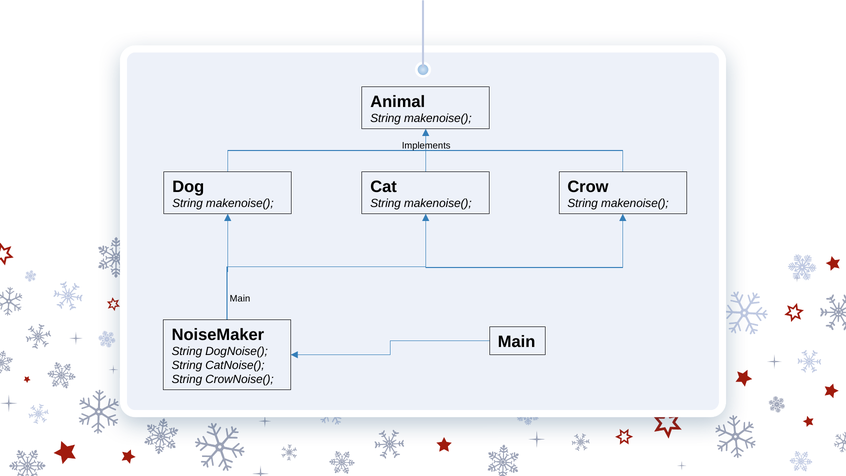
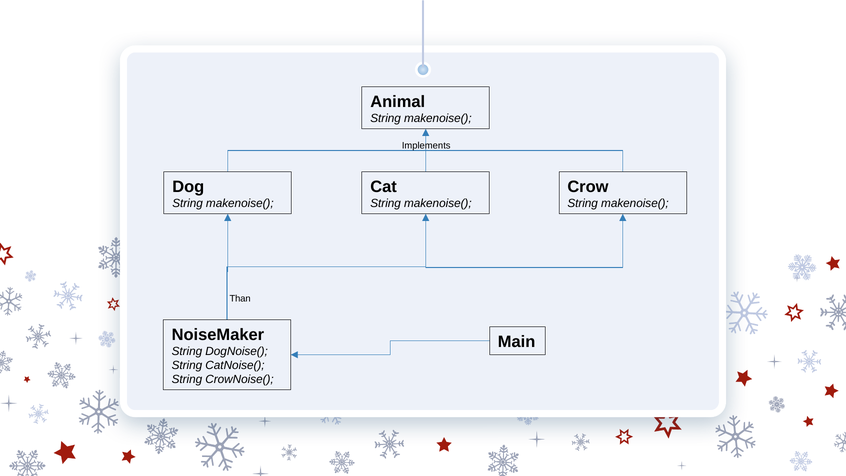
Main at (240, 299): Main -> Than
